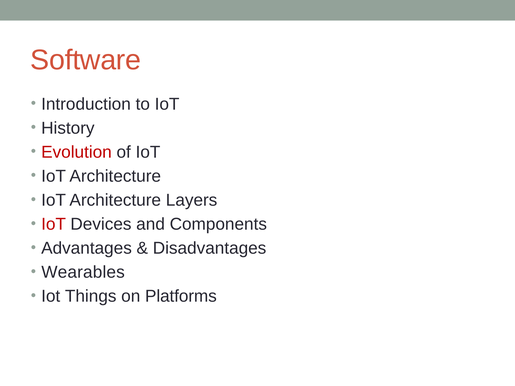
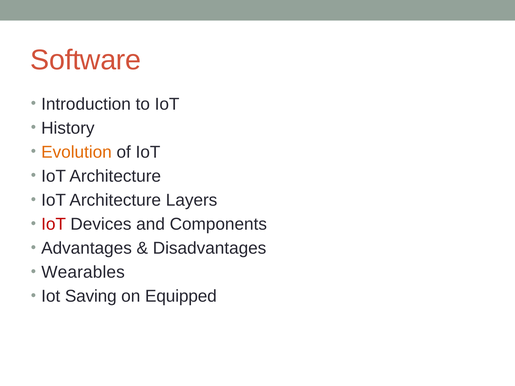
Evolution colour: red -> orange
Things: Things -> Saving
Platforms: Platforms -> Equipped
